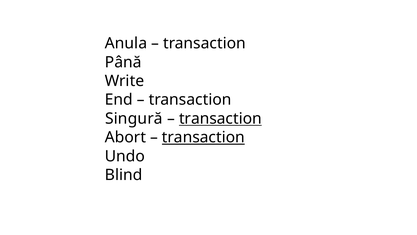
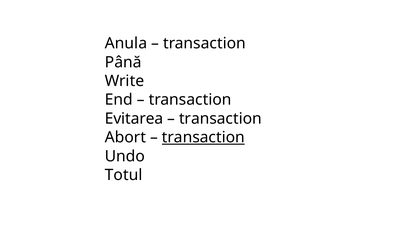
Singură: Singură -> Evitarea
transaction at (220, 118) underline: present -> none
Blind: Blind -> Totul
